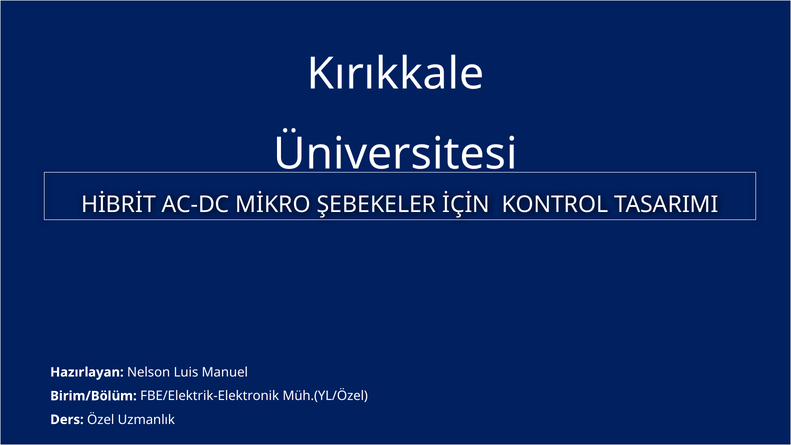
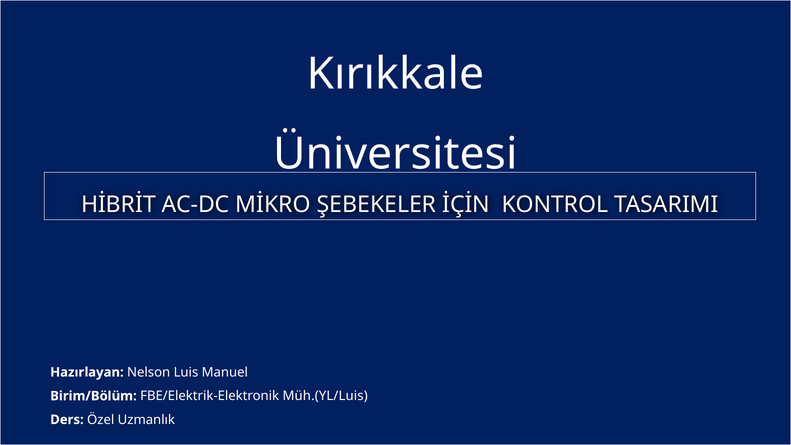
Müh.(YL/Özel: Müh.(YL/Özel -> Müh.(YL/Luis
